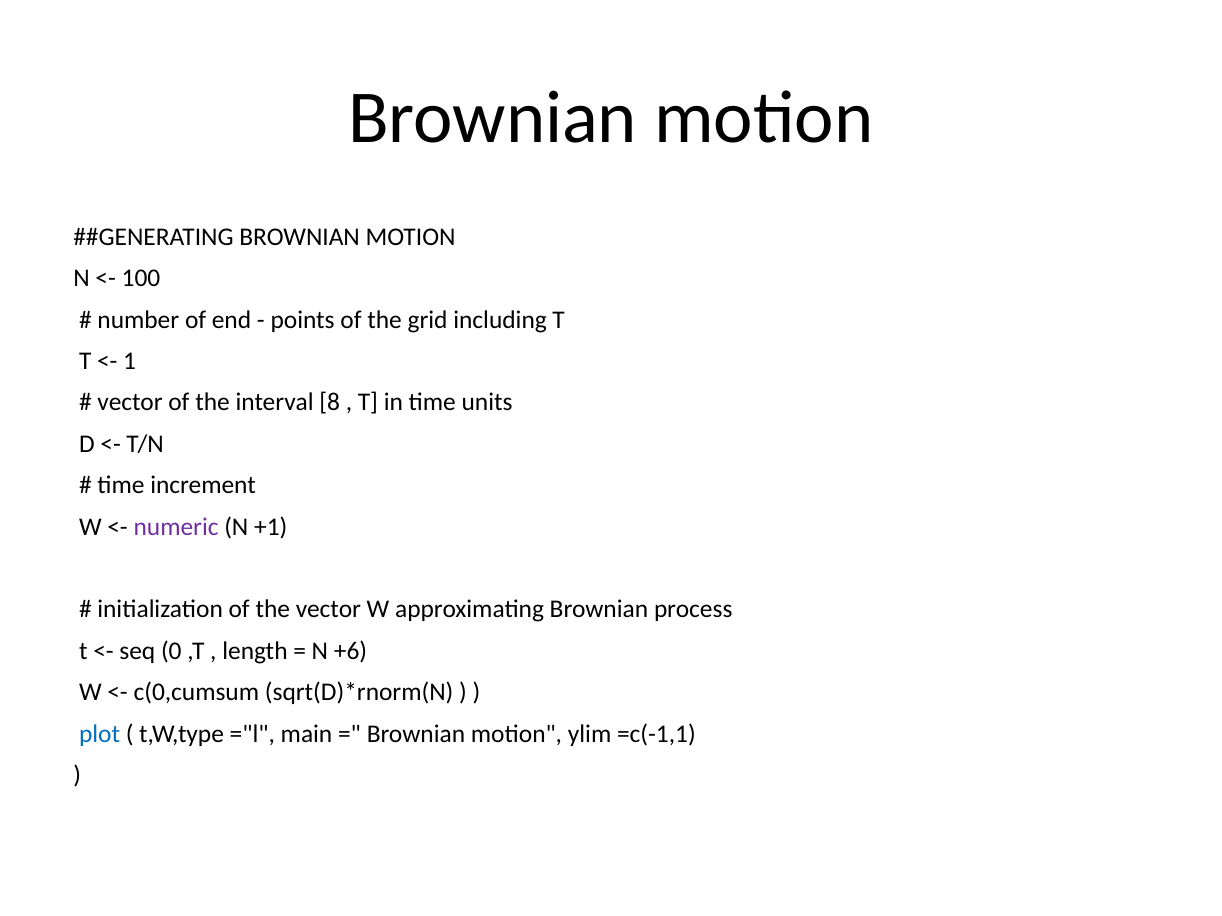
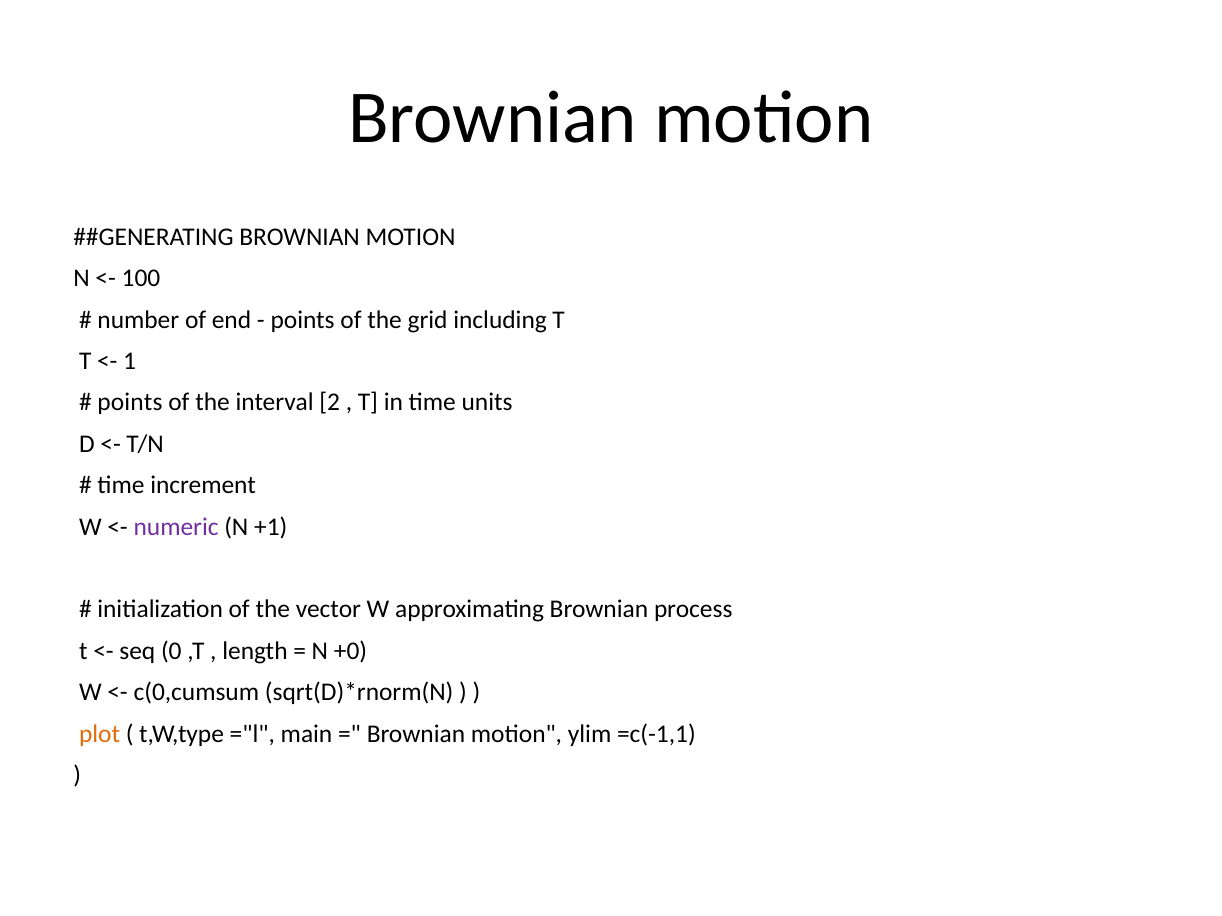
vector at (130, 403): vector -> points
8: 8 -> 2
+6: +6 -> +0
plot colour: blue -> orange
